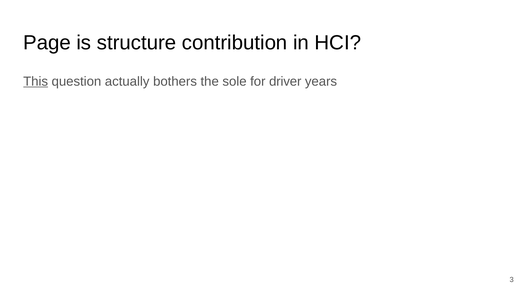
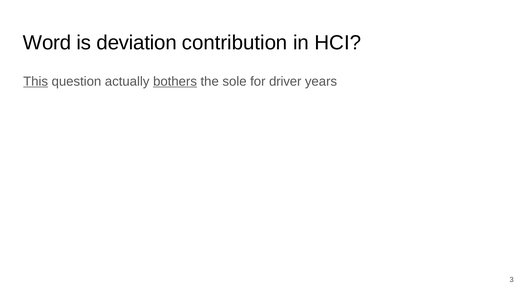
Page: Page -> Word
structure: structure -> deviation
bothers underline: none -> present
